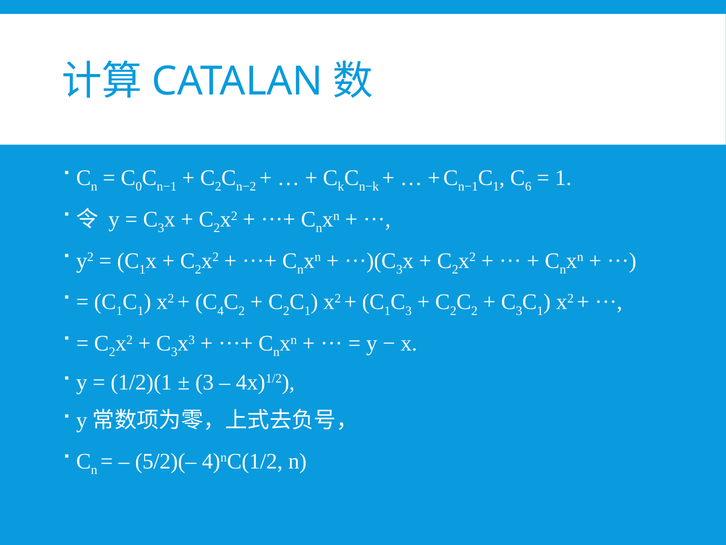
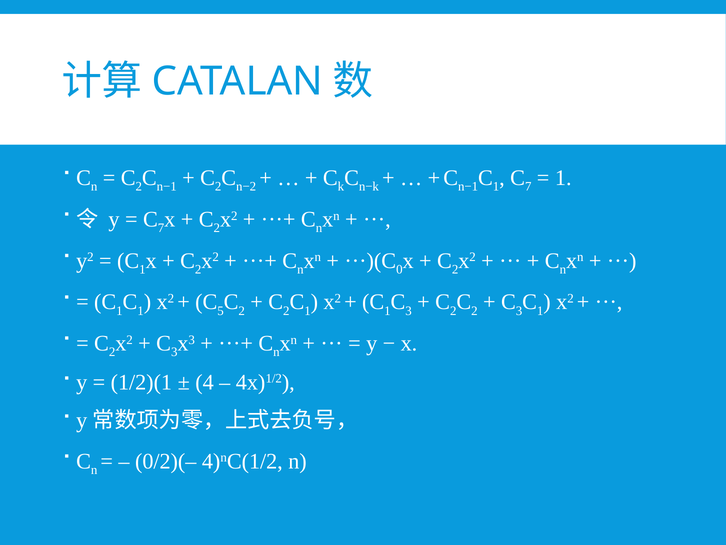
0 at (139, 186): 0 -> 2
6 at (528, 186): 6 -> 7
3 at (161, 228): 3 -> 7
3 at (399, 269): 3 -> 0
4: 4 -> 5
3 at (204, 382): 3 -> 4
5/2)(–: 5/2)(– -> 0/2)(–
